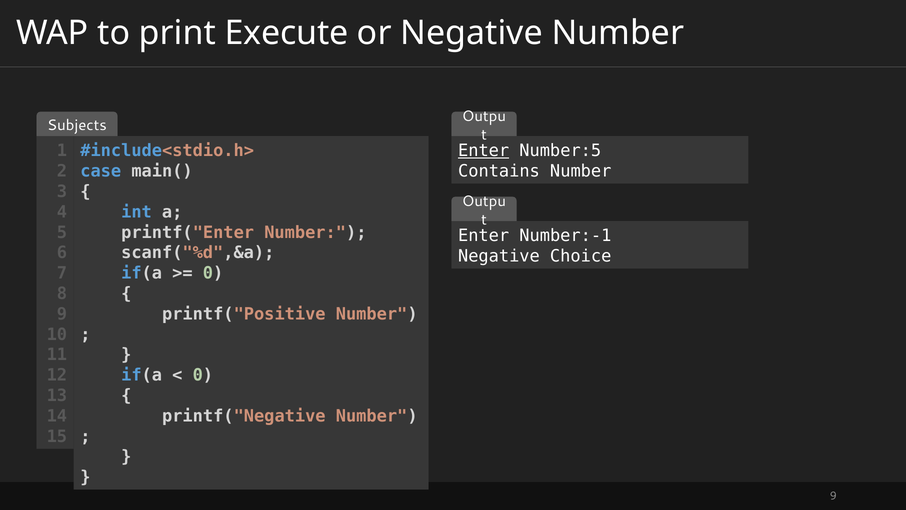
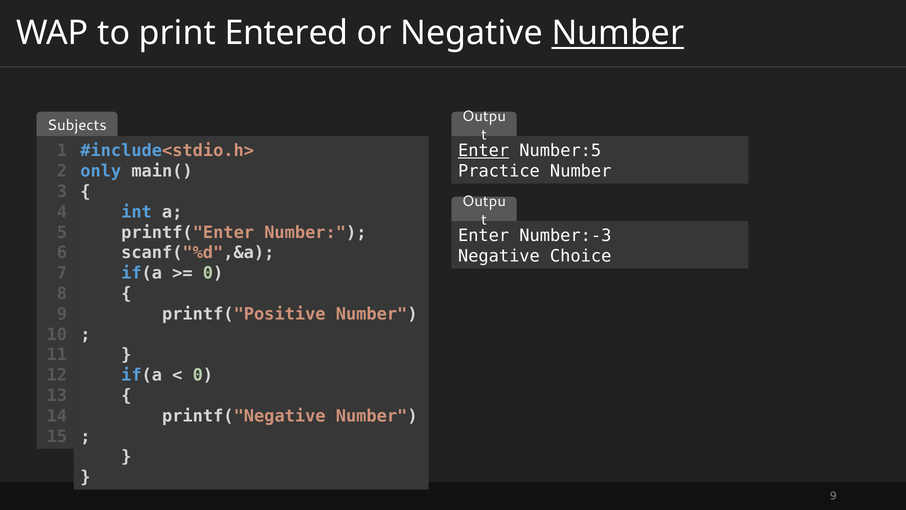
Execute: Execute -> Entered
Number at (618, 33) underline: none -> present
case: case -> only
Contains: Contains -> Practice
Number:-1: Number:-1 -> Number:-3
